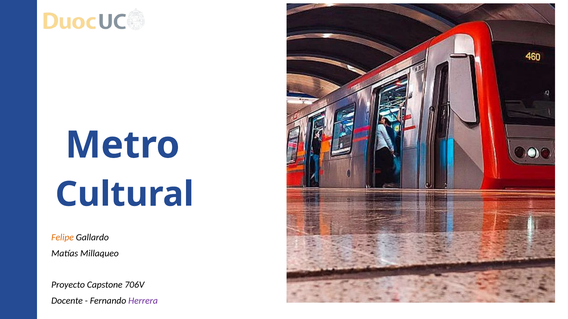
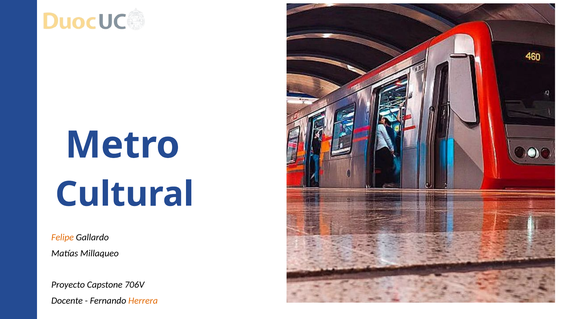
Herrera colour: purple -> orange
